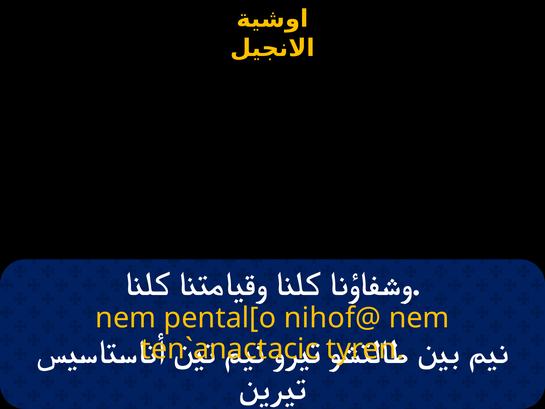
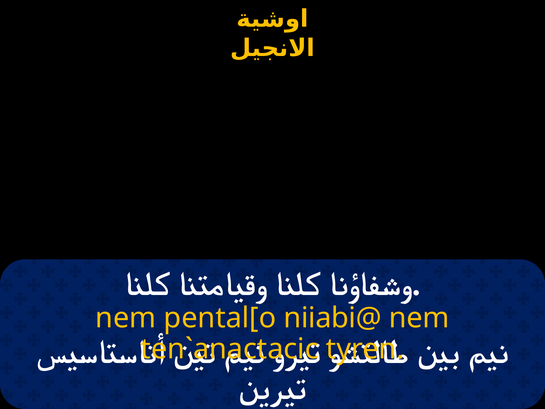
nihof@: nihof@ -> niiabi@
